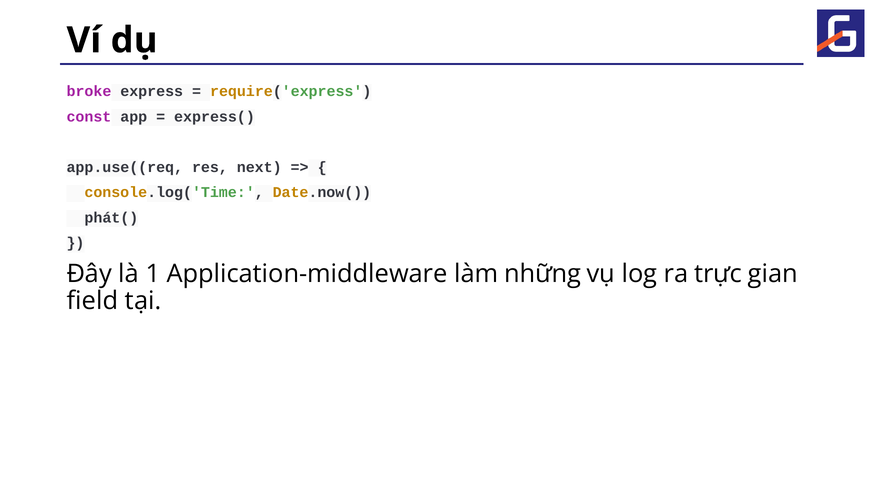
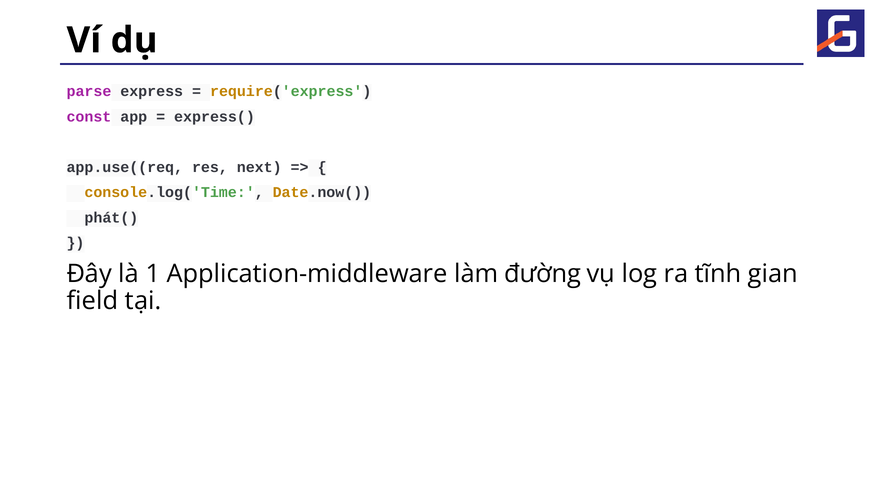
broke: broke -> parse
những: những -> đường
trực: trực -> tĩnh
